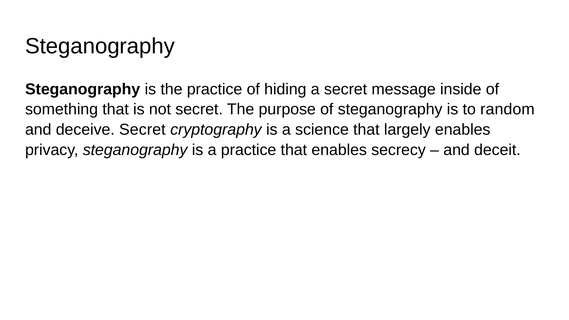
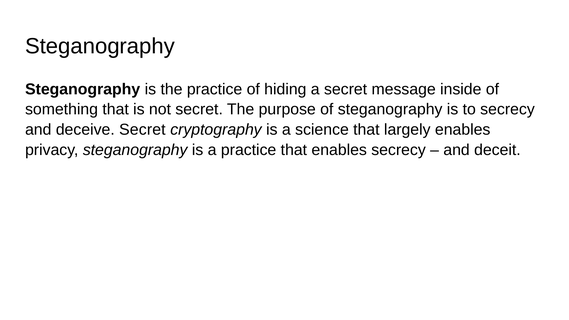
to random: random -> secrecy
